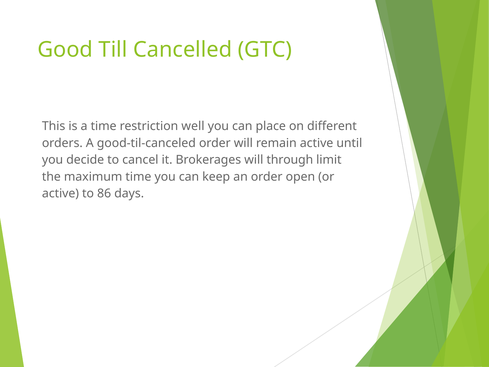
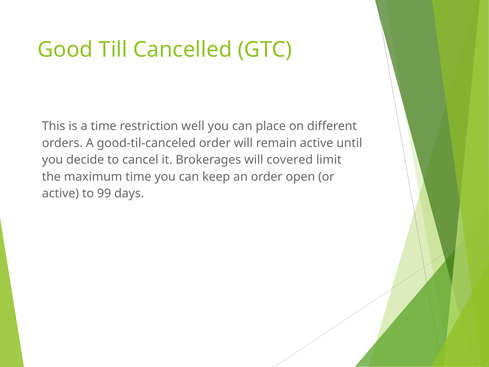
through: through -> covered
86: 86 -> 99
